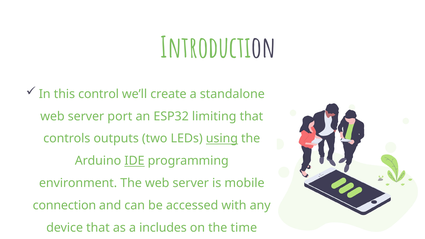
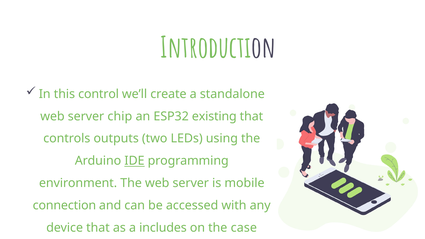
port: port -> chip
limiting: limiting -> existing
using underline: present -> none
time: time -> case
